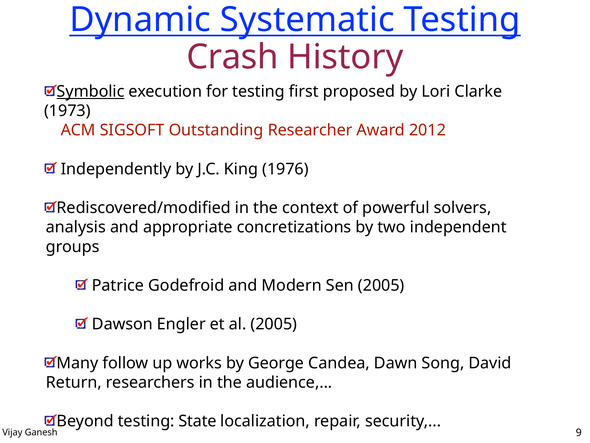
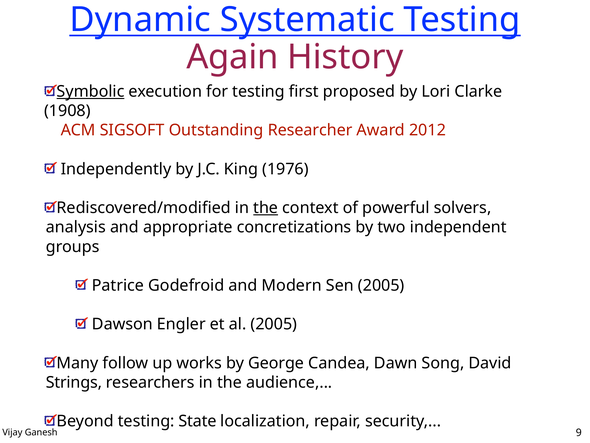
Crash: Crash -> Again
1973: 1973 -> 1908
the at (266, 208) underline: none -> present
Return: Return -> Strings
